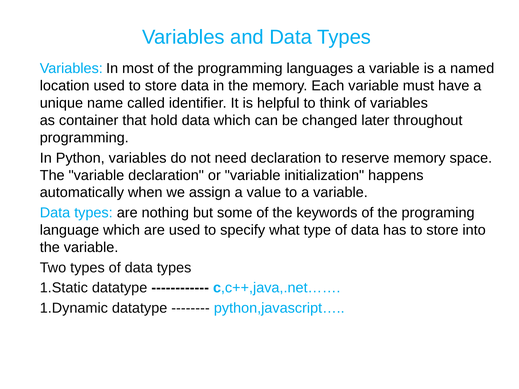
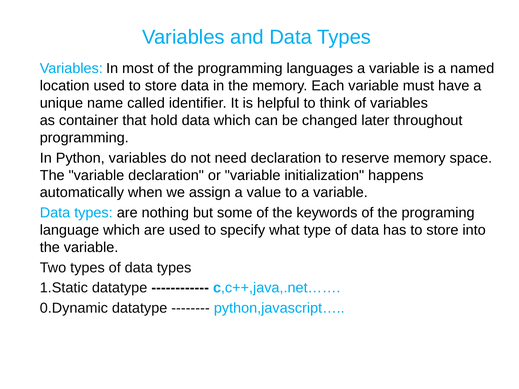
1.Dynamic: 1.Dynamic -> 0.Dynamic
